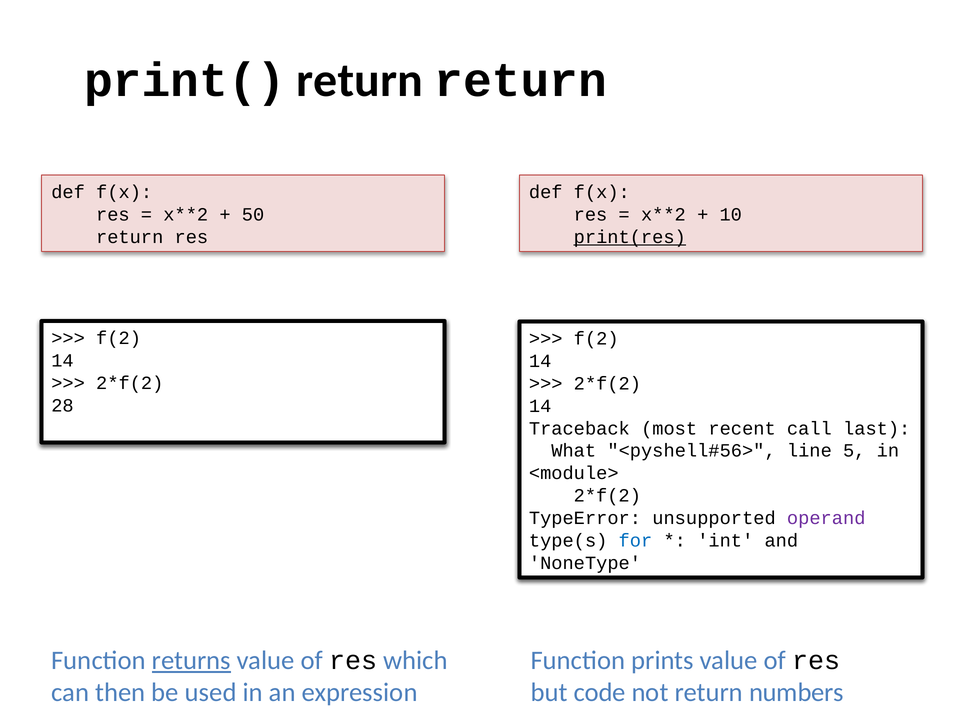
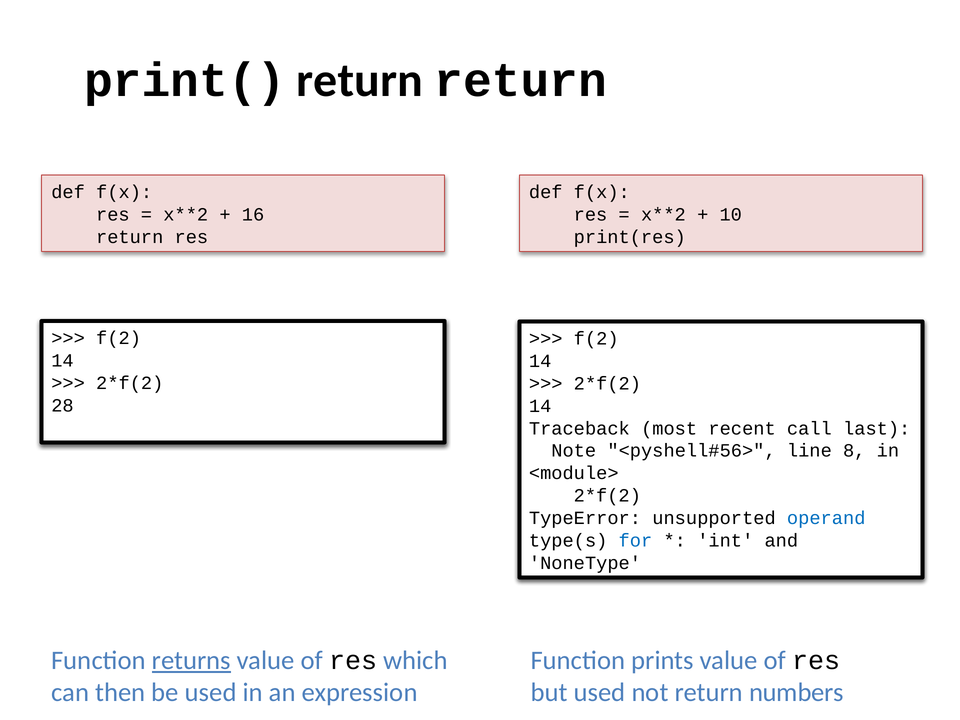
50: 50 -> 16
print(res underline: present -> none
What: What -> Note
5: 5 -> 8
operand colour: purple -> blue
but code: code -> used
